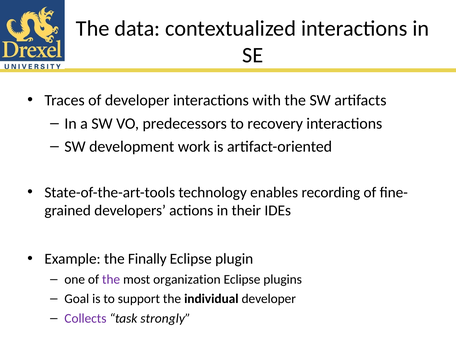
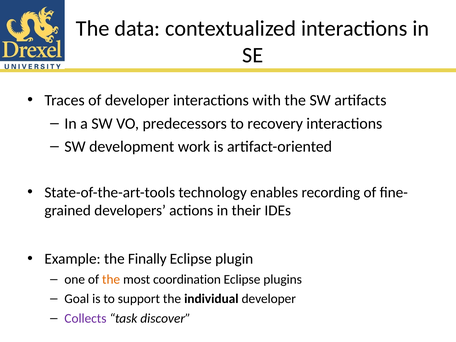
the at (111, 279) colour: purple -> orange
organization: organization -> coordination
strongly: strongly -> discover
